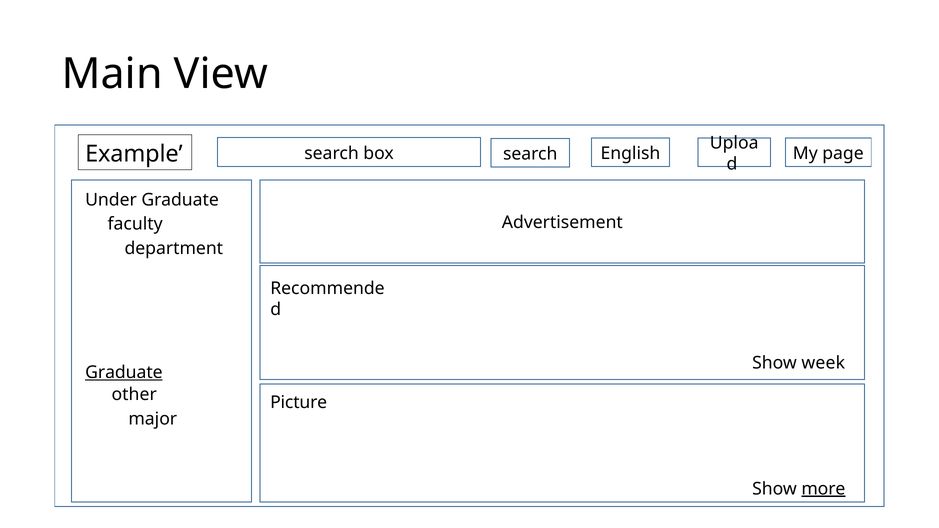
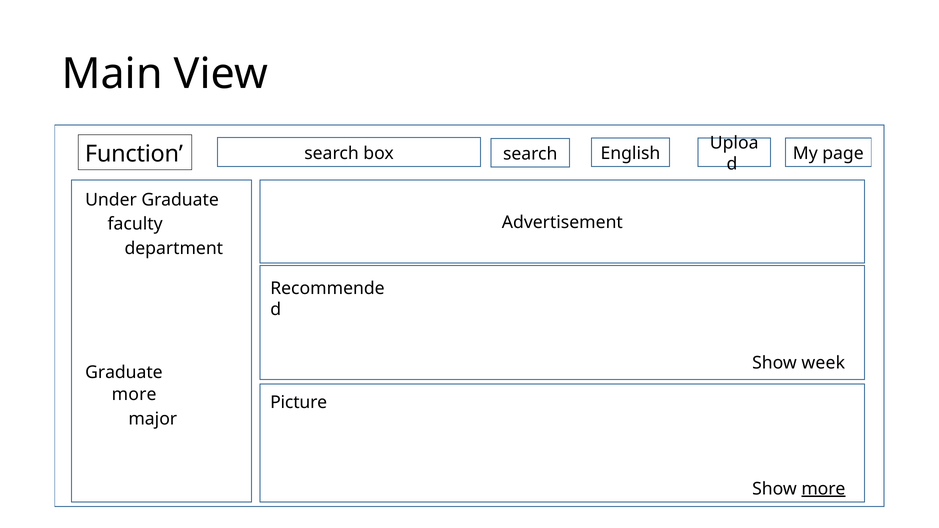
Example: Example -> Function
Graduate at (124, 372) underline: present -> none
other at (134, 395): other -> more
